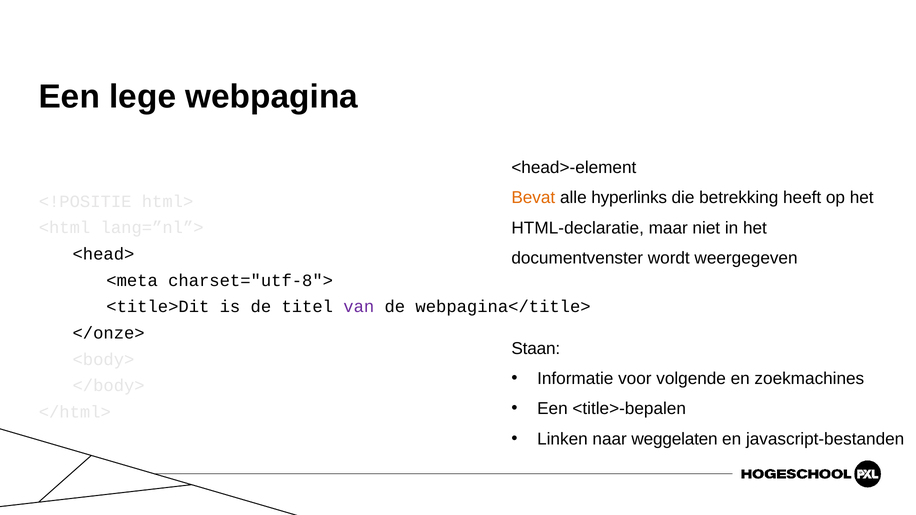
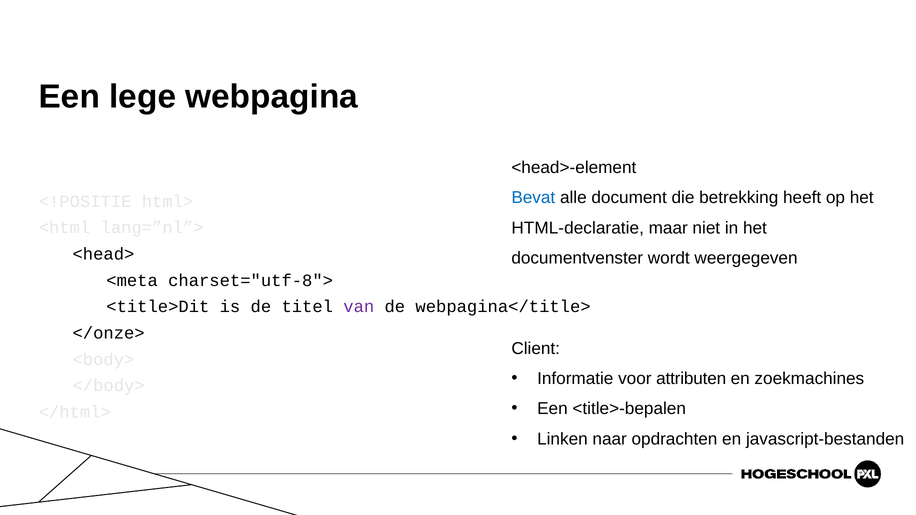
Bevat colour: orange -> blue
hyperlinks: hyperlinks -> document
Staan: Staan -> Client
volgende: volgende -> attributen
weggelaten: weggelaten -> opdrachten
